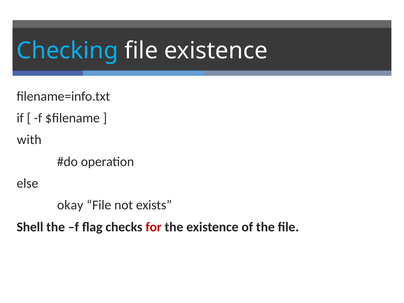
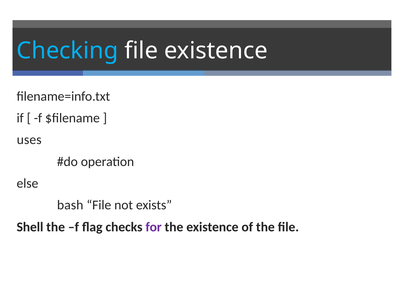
with: with -> uses
okay: okay -> bash
for colour: red -> purple
